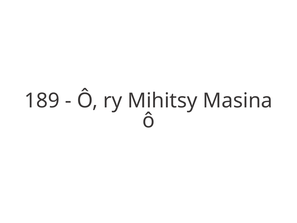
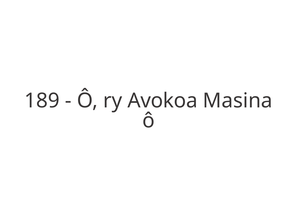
Mihitsy: Mihitsy -> Avokoa
